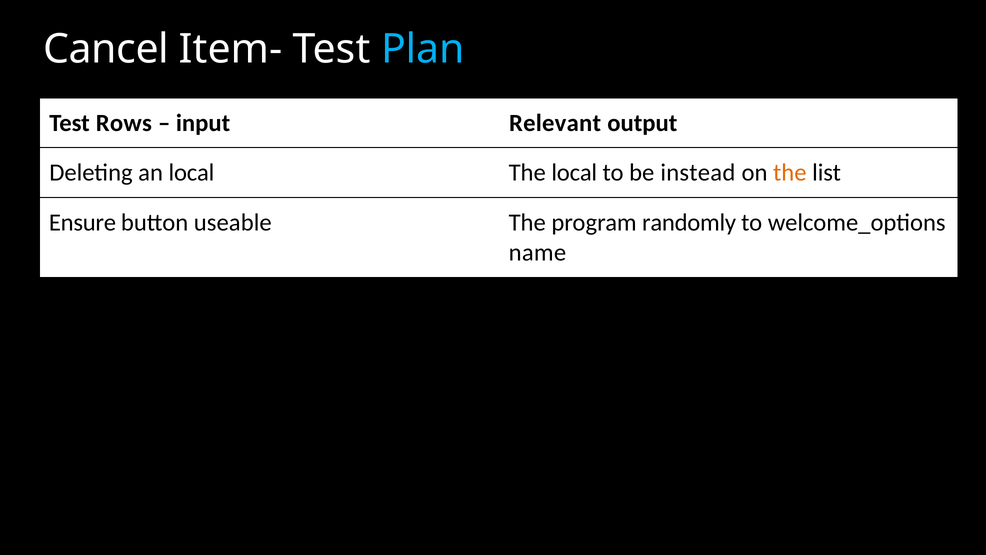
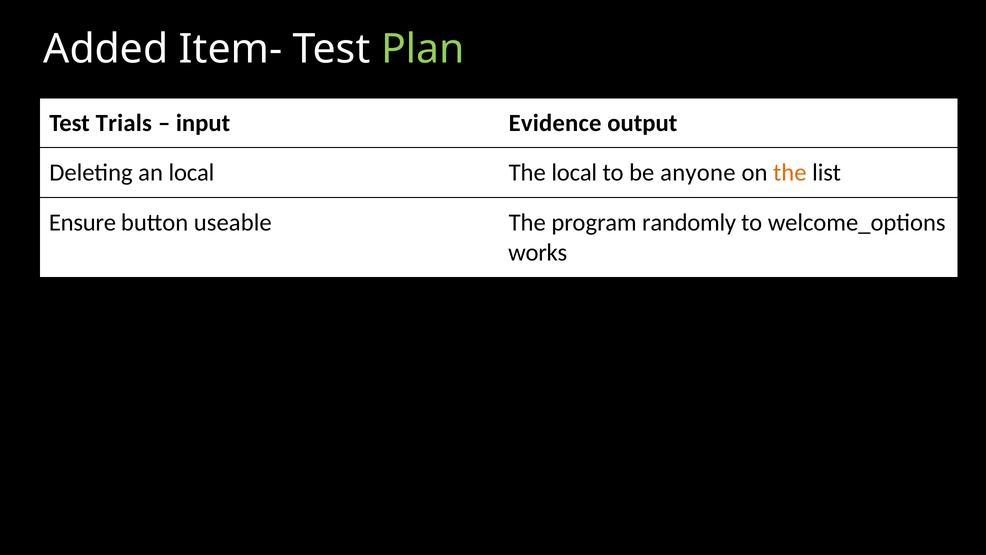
Cancel: Cancel -> Added
Plan colour: light blue -> light green
Rows: Rows -> Trials
Relevant: Relevant -> Evidence
instead: instead -> anyone
name: name -> works
